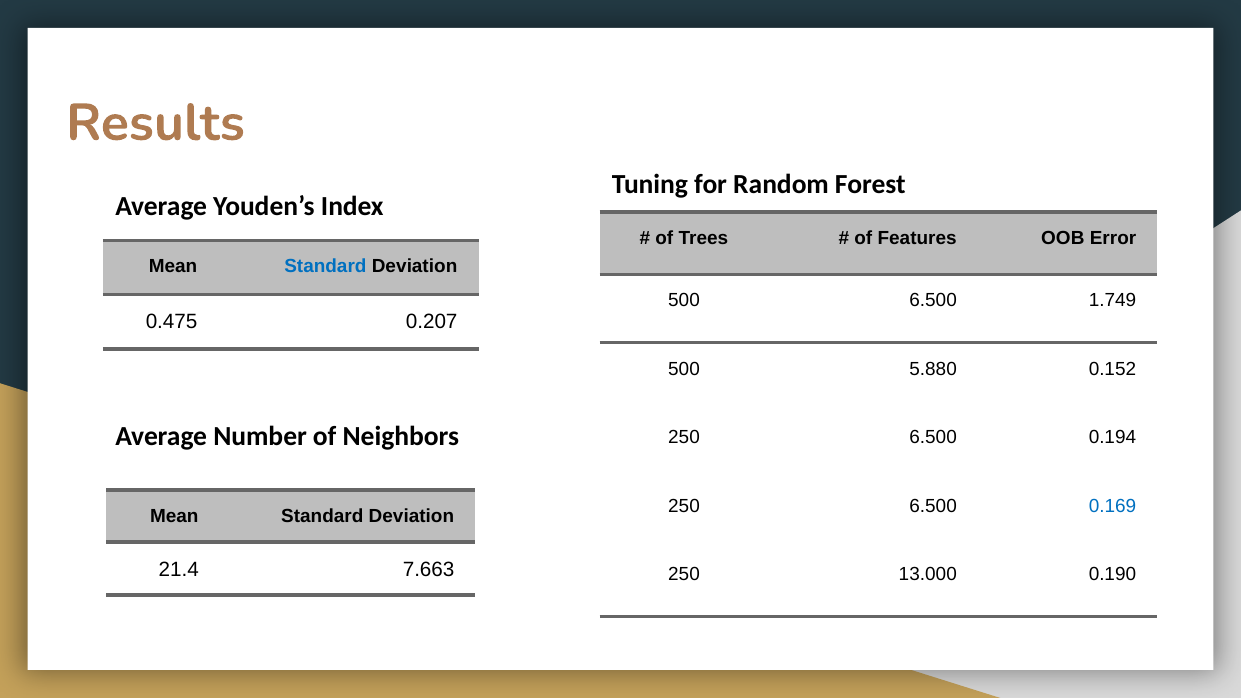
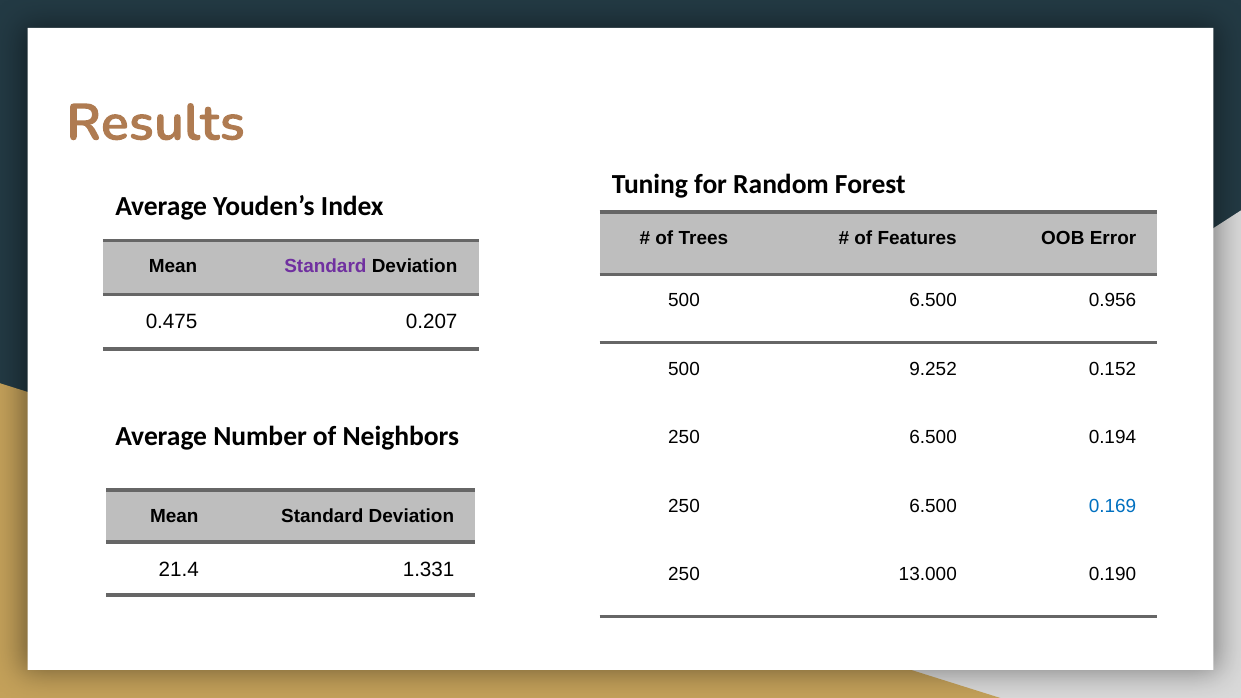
Standard at (325, 267) colour: blue -> purple
1.749: 1.749 -> 0.956
5.880: 5.880 -> 9.252
7.663: 7.663 -> 1.331
